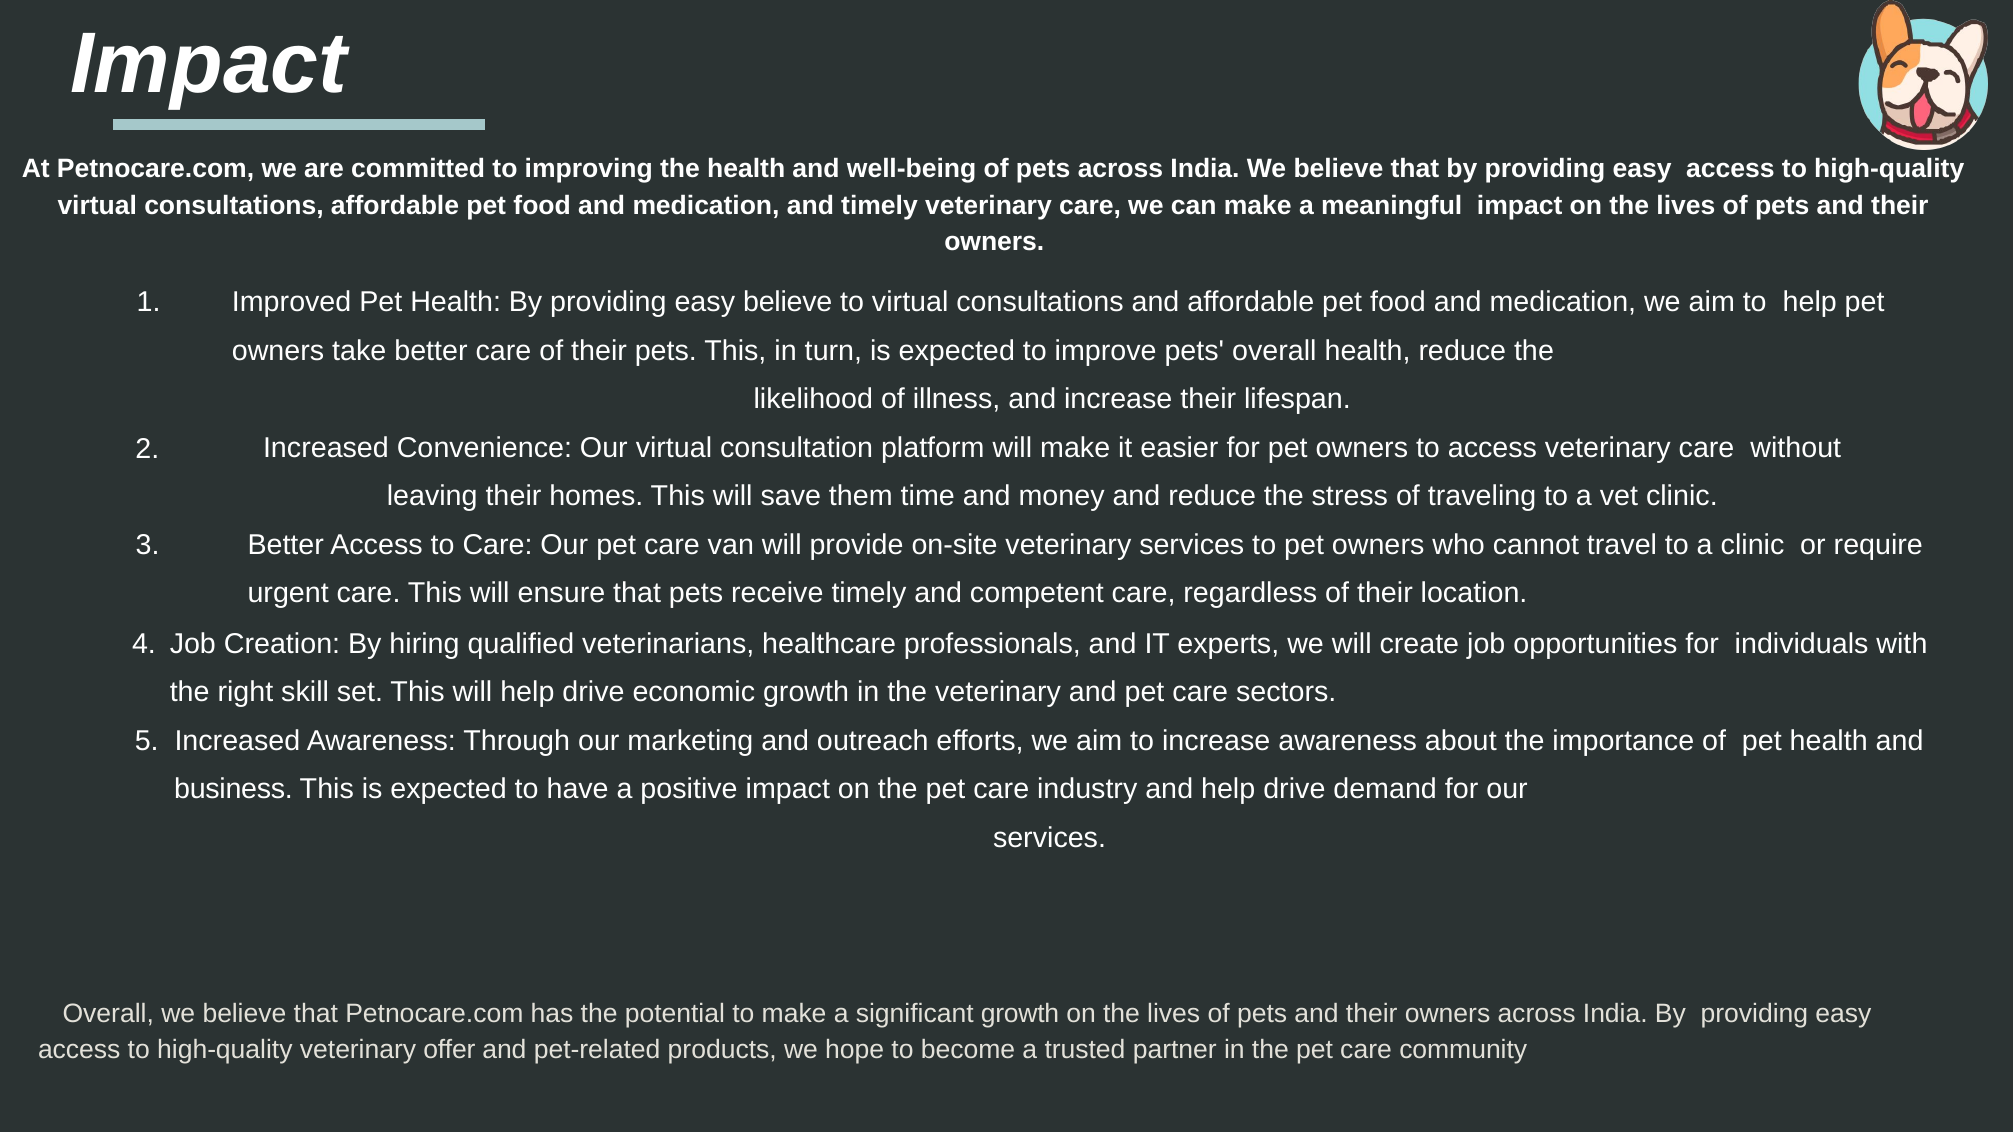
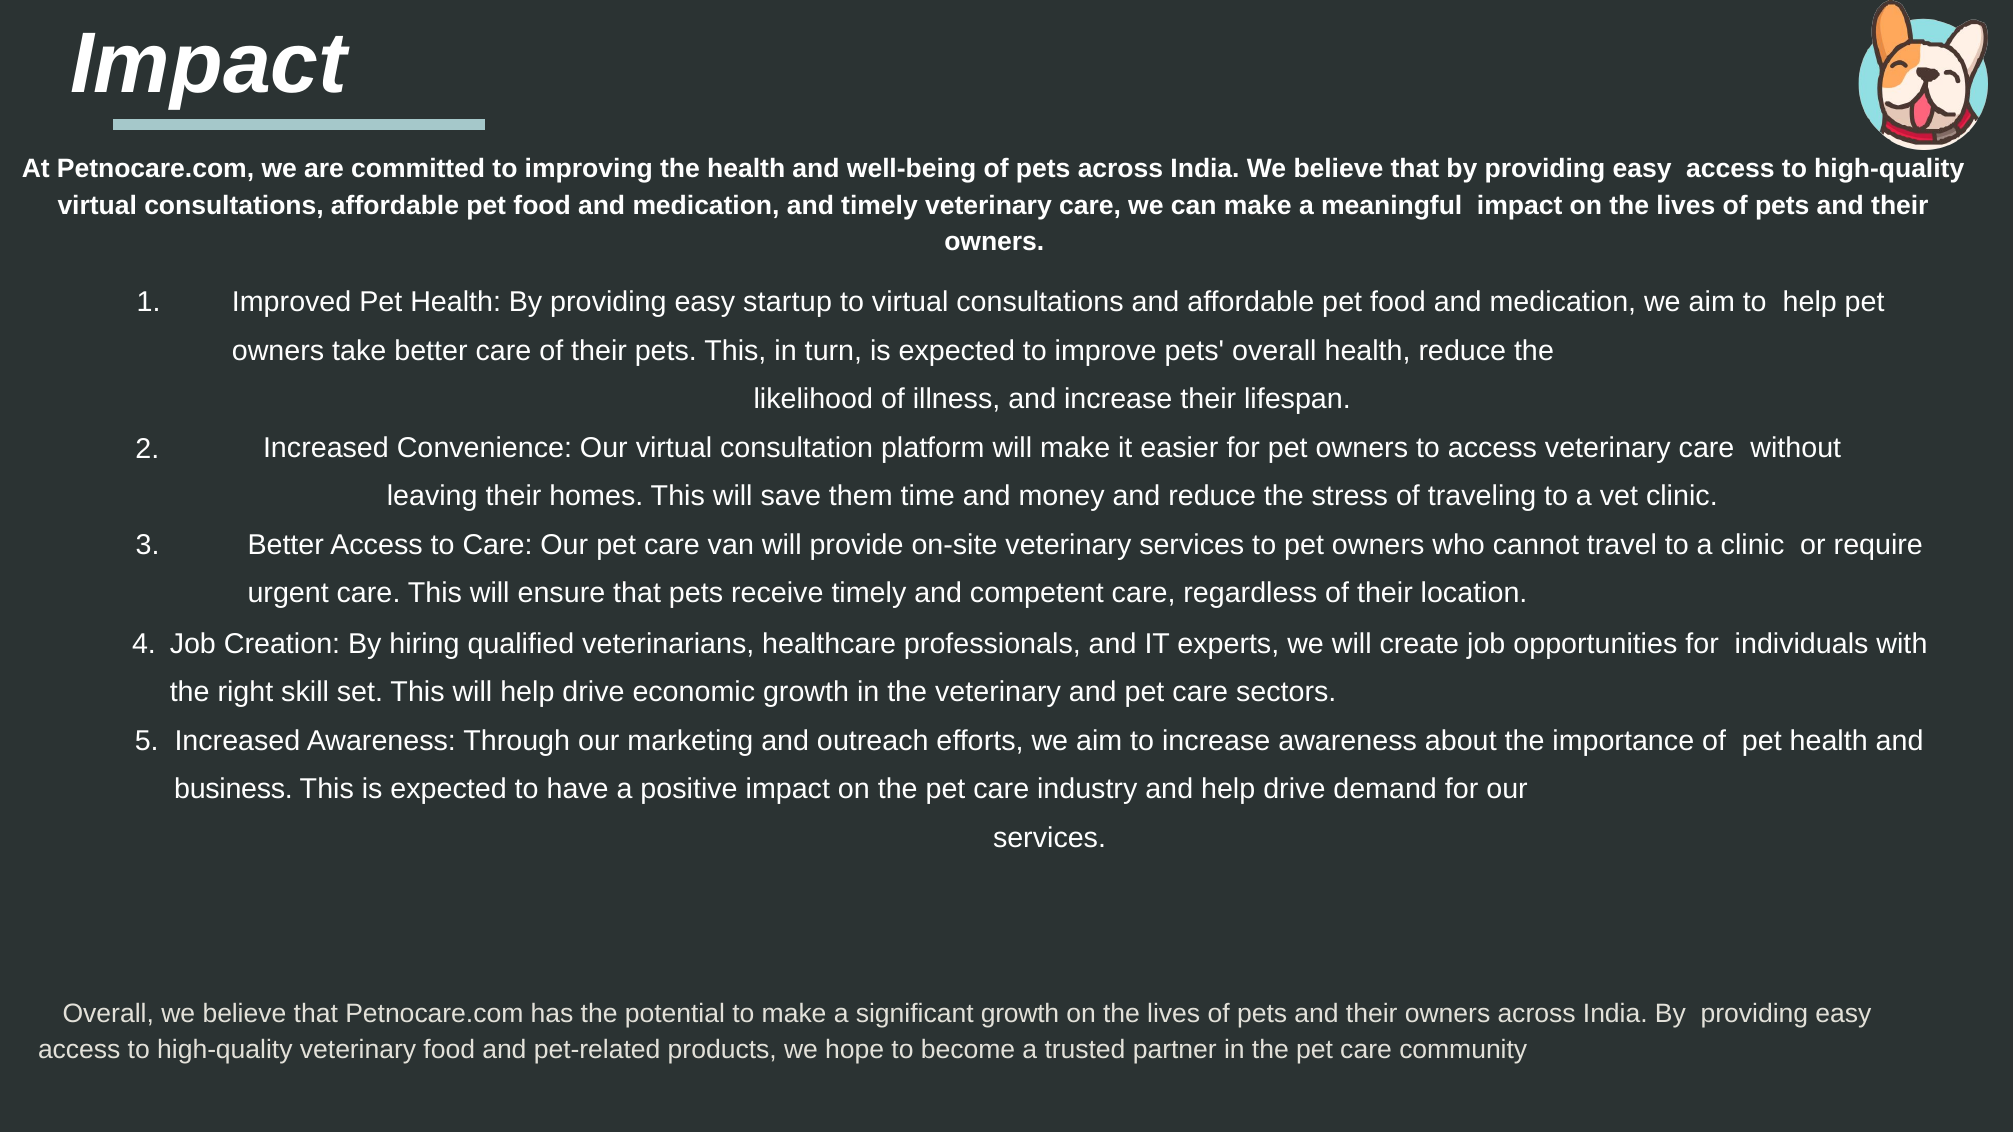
easy believe: believe -> startup
veterinary offer: offer -> food
